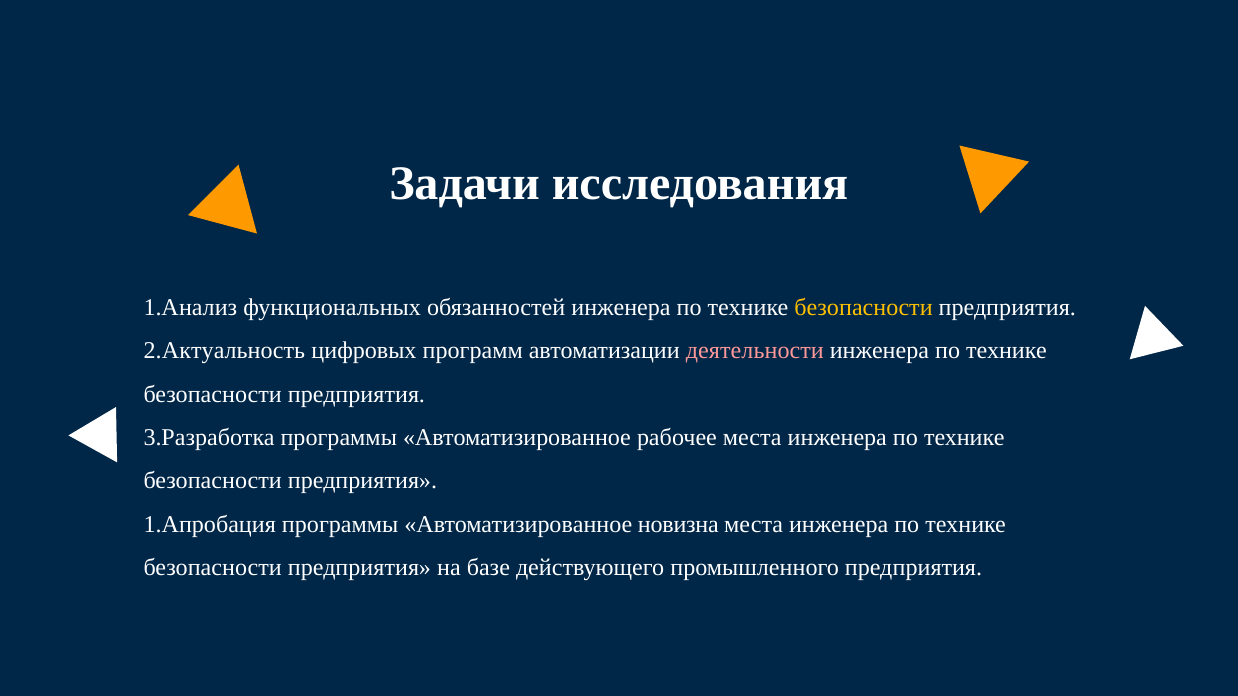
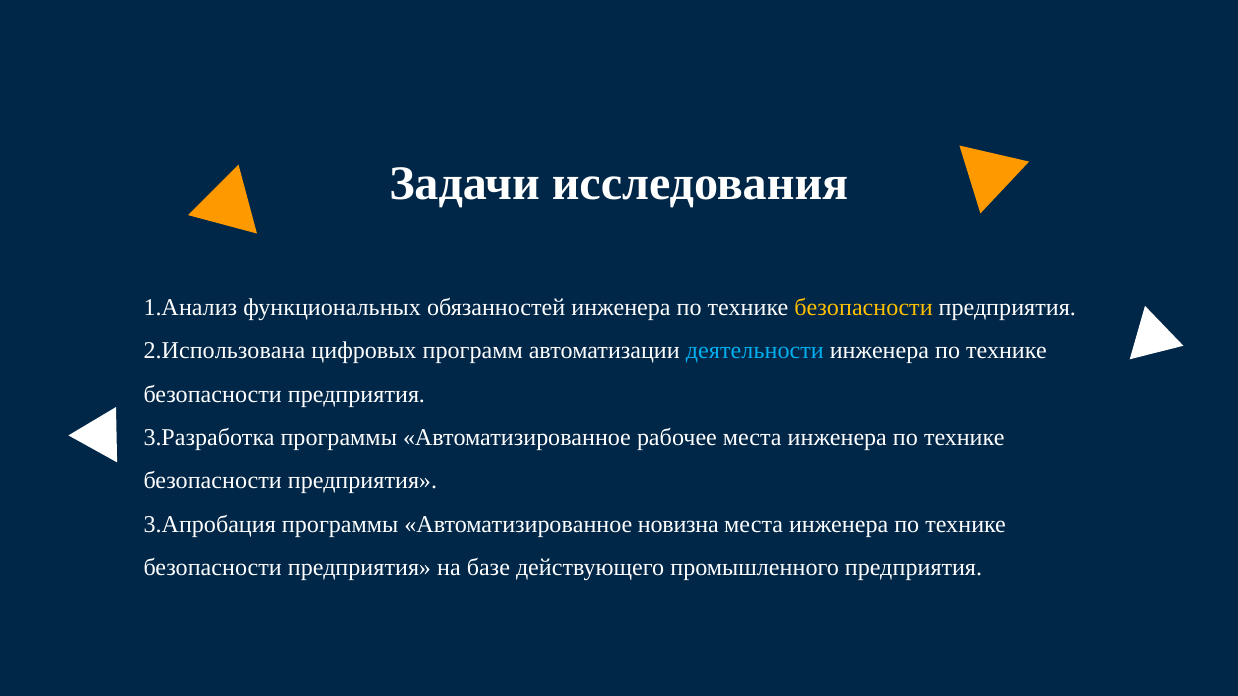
2.Актуальность: 2.Актуальность -> 2.Использована
деятельности colour: pink -> light blue
1.Апробация: 1.Апробация -> 3.Апробация
